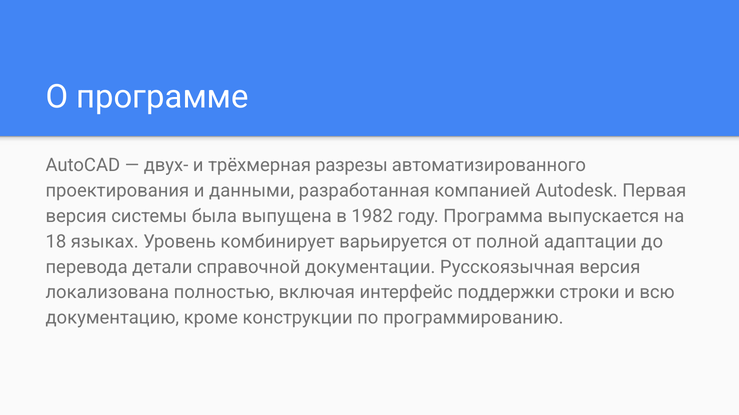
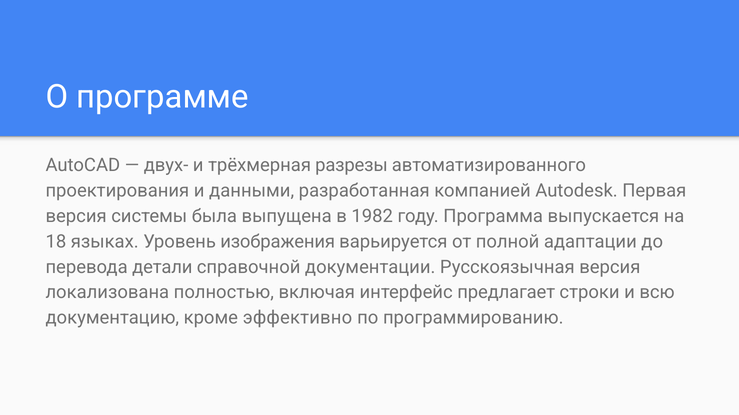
комбинирует: комбинирует -> изображения
поддержки: поддержки -> предлагает
конструкции: конструкции -> эффективно
